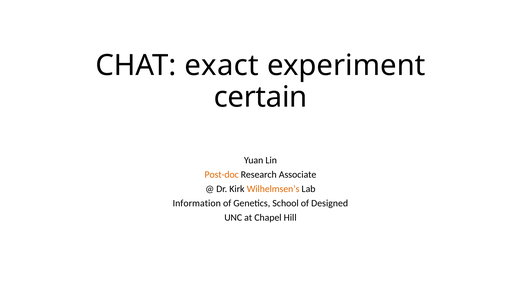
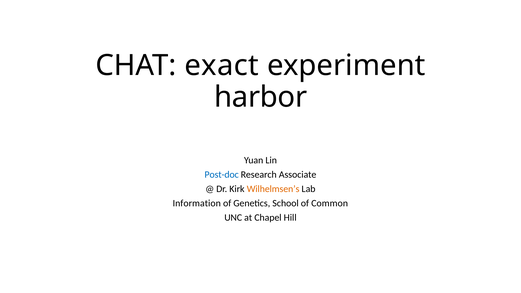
certain: certain -> harbor
Post-doc colour: orange -> blue
Designed: Designed -> Common
